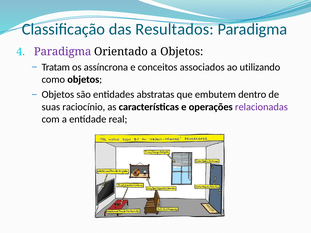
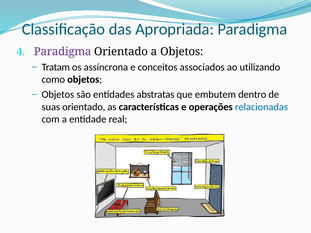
Resultados: Resultados -> Apropriada
suas raciocínio: raciocínio -> orientado
relacionadas colour: purple -> blue
